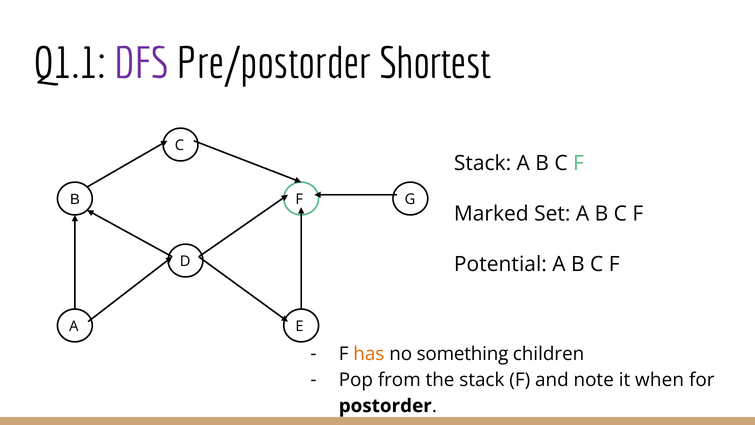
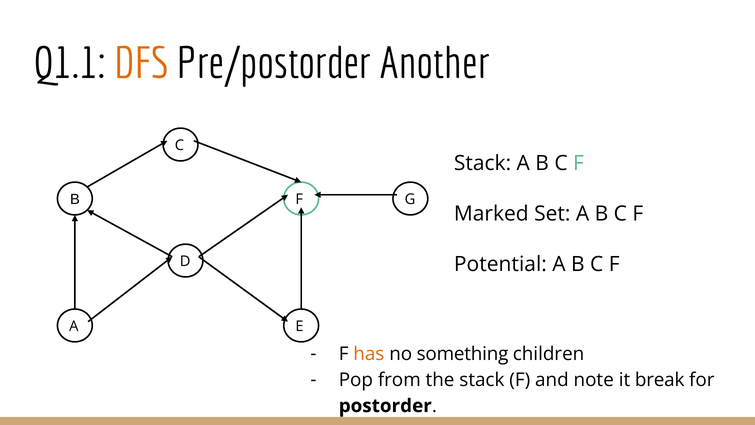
DFS colour: purple -> orange
Shortest: Shortest -> Another
when: when -> break
